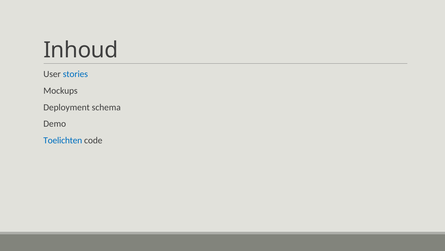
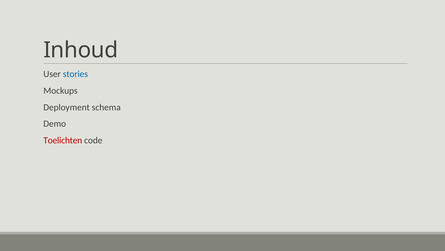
Toelichten colour: blue -> red
